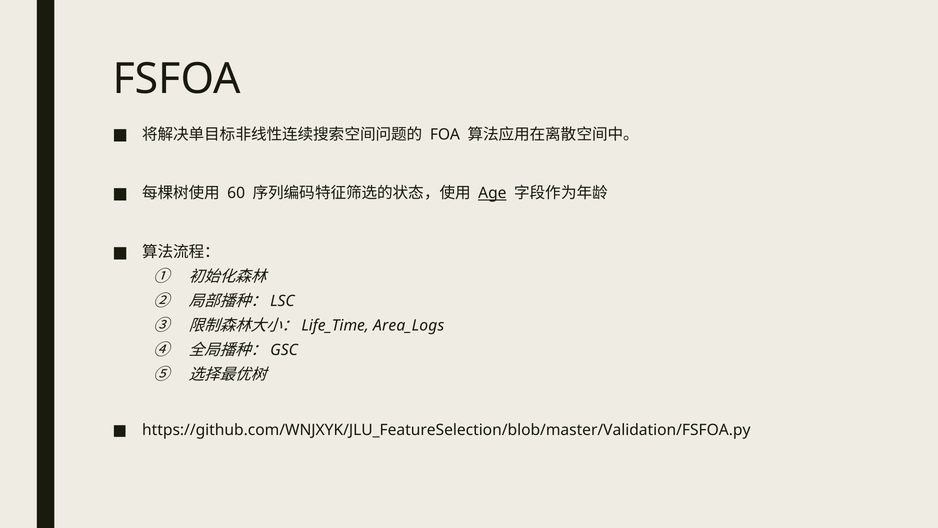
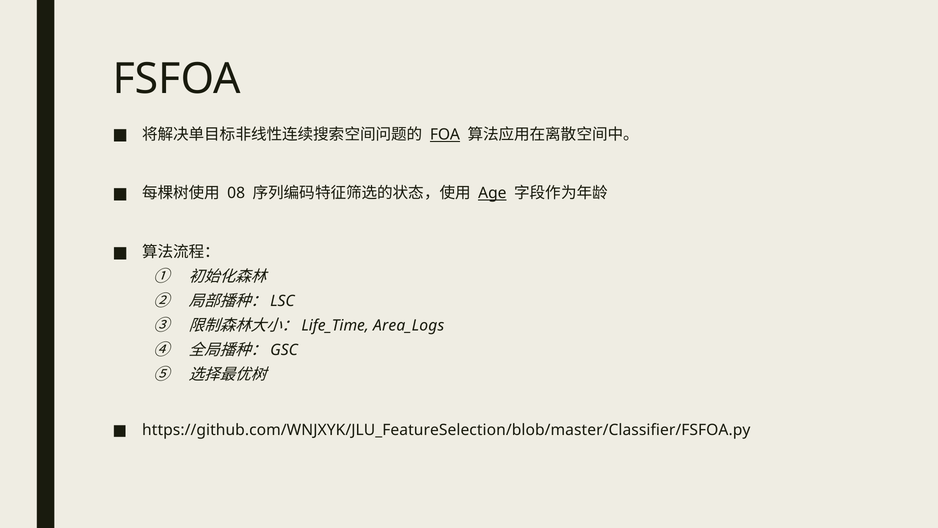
FOA underline: none -> present
60: 60 -> 08
https://github.com/WNJXYK/JLU_FeatureSelection/blob/master/Validation/FSFOA.py: https://github.com/WNJXYK/JLU_FeatureSelection/blob/master/Validation/FSFOA.py -> https://github.com/WNJXYK/JLU_FeatureSelection/blob/master/Classifier/FSFOA.py
